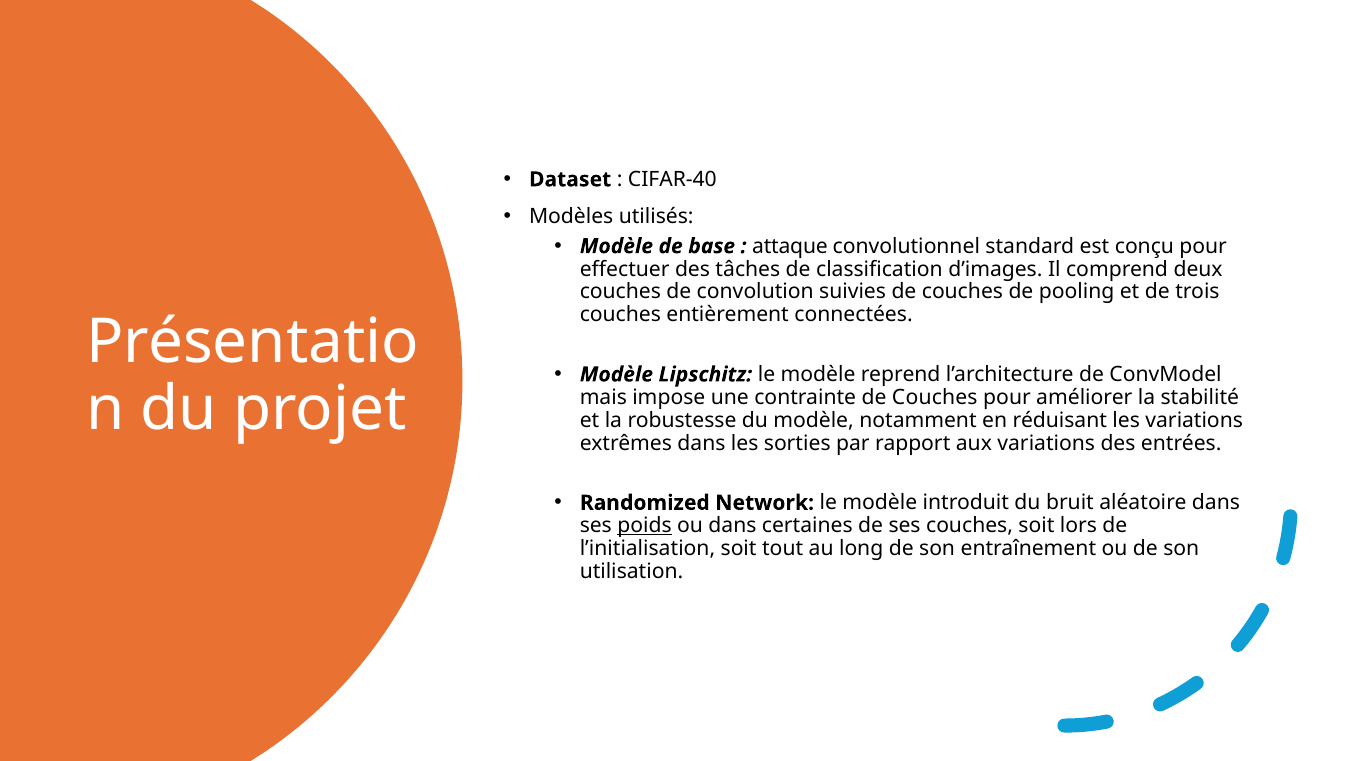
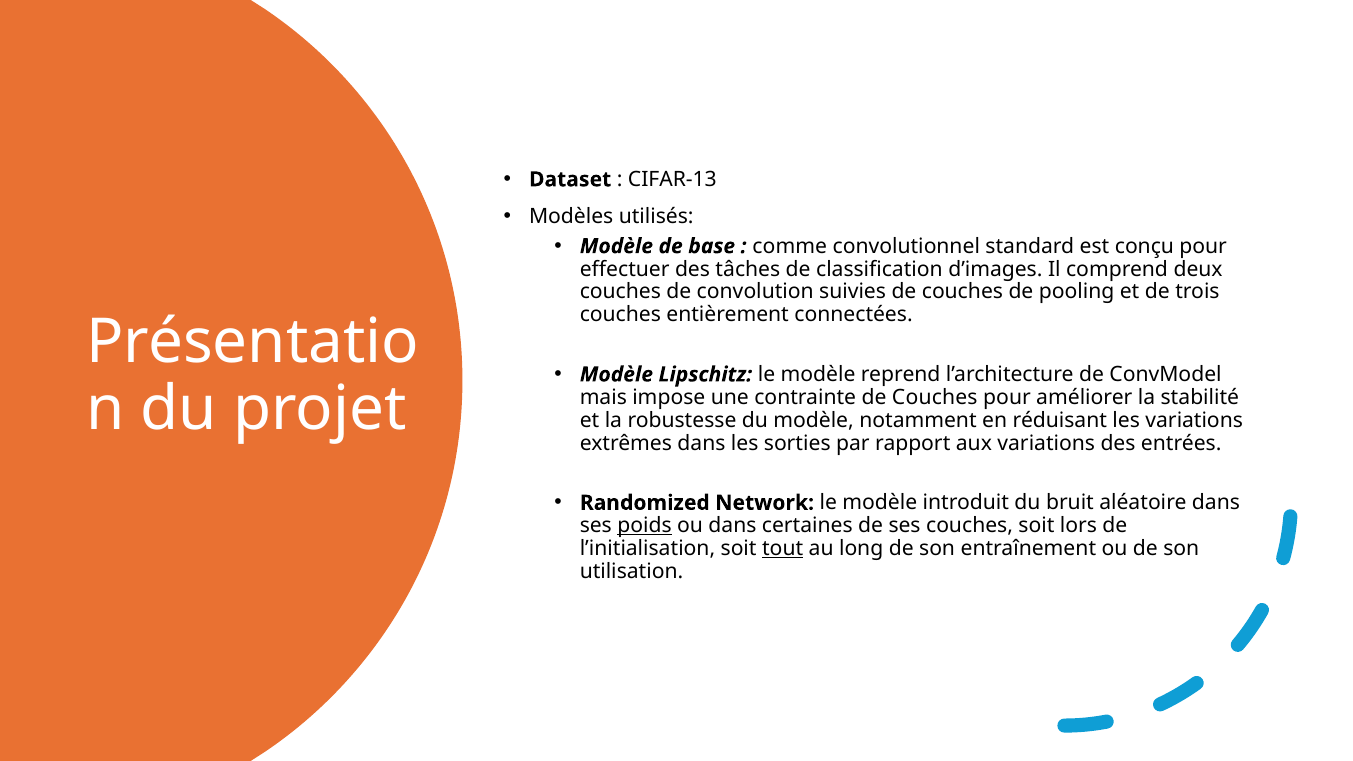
CIFAR-40: CIFAR-40 -> CIFAR-13
attaque: attaque -> comme
tout underline: none -> present
